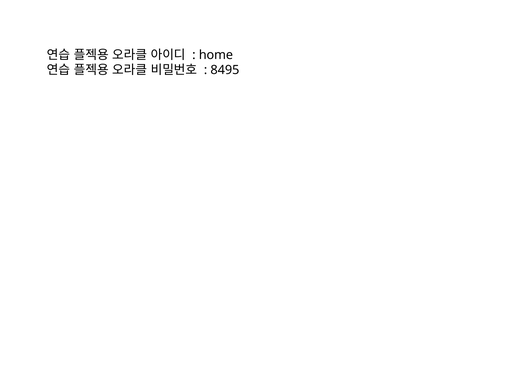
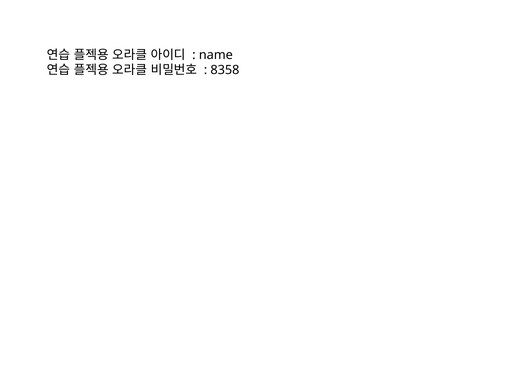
home: home -> name
8495: 8495 -> 8358
